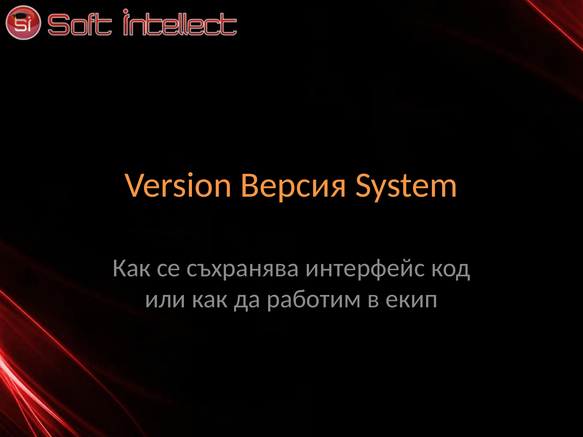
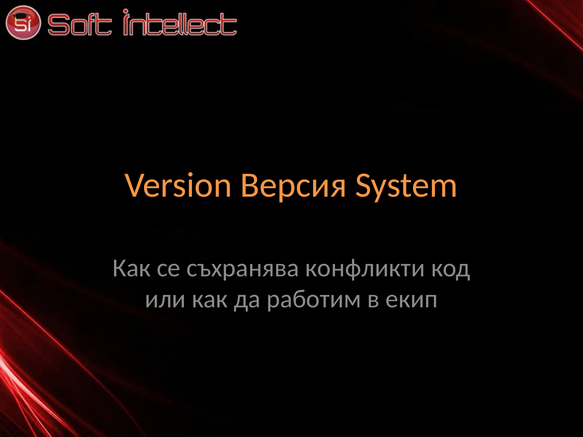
интерфейс: интерфейс -> конфликти
